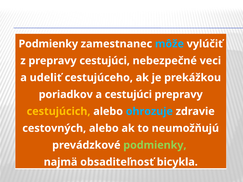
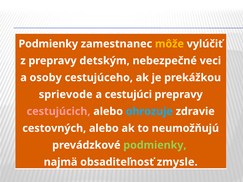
môže colour: light blue -> yellow
prepravy cestujúci: cestujúci -> detským
udeliť: udeliť -> osoby
poriadkov: poriadkov -> sprievode
cestujúcich colour: yellow -> pink
bicykla: bicykla -> zmysle
